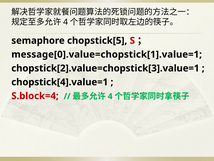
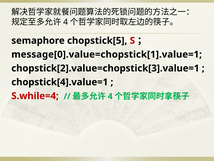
S.block=4: S.block=4 -> S.while=4
